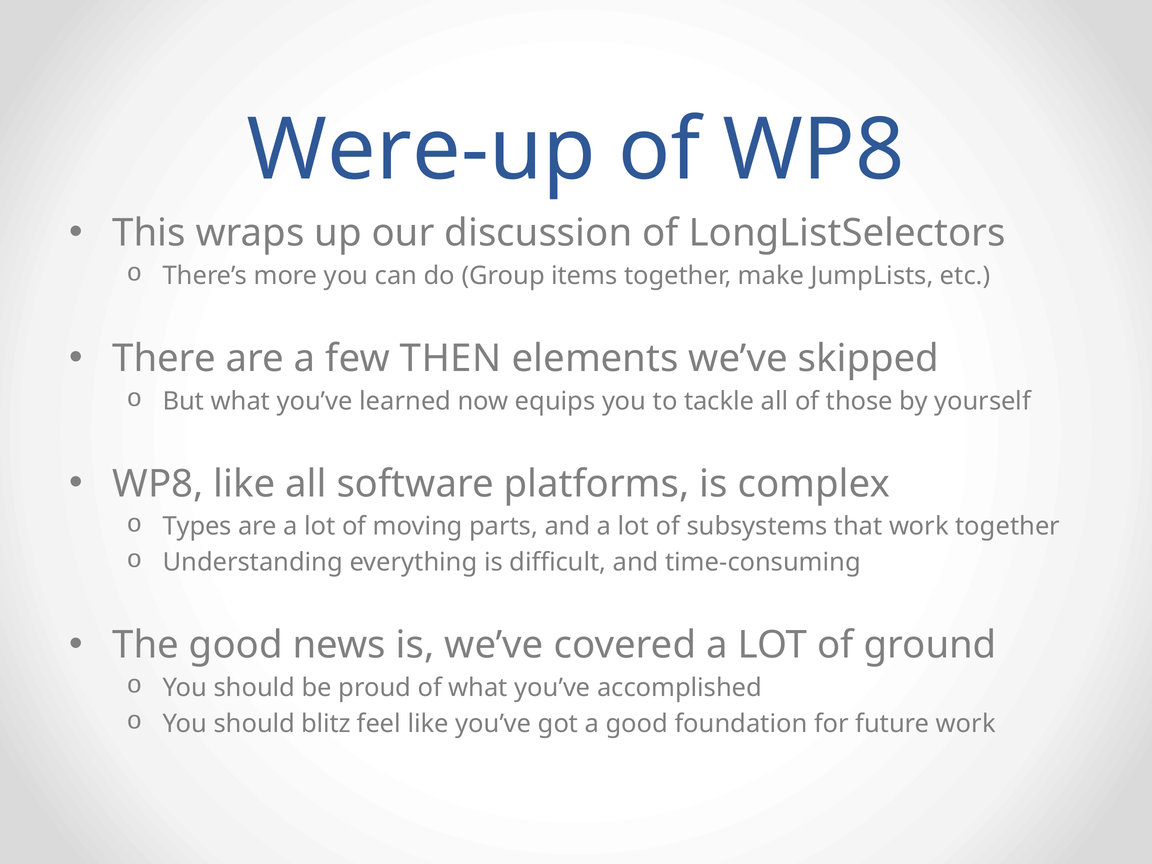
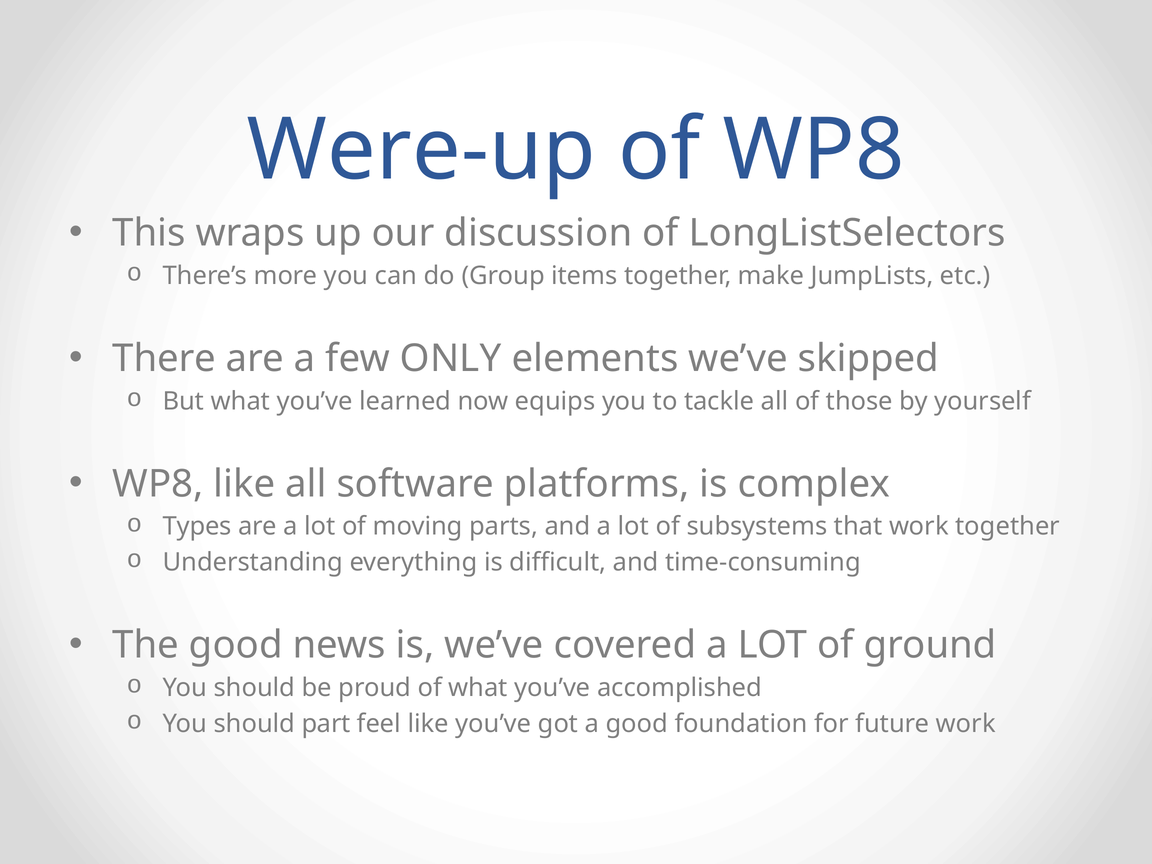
THEN: THEN -> ONLY
blitz: blitz -> part
